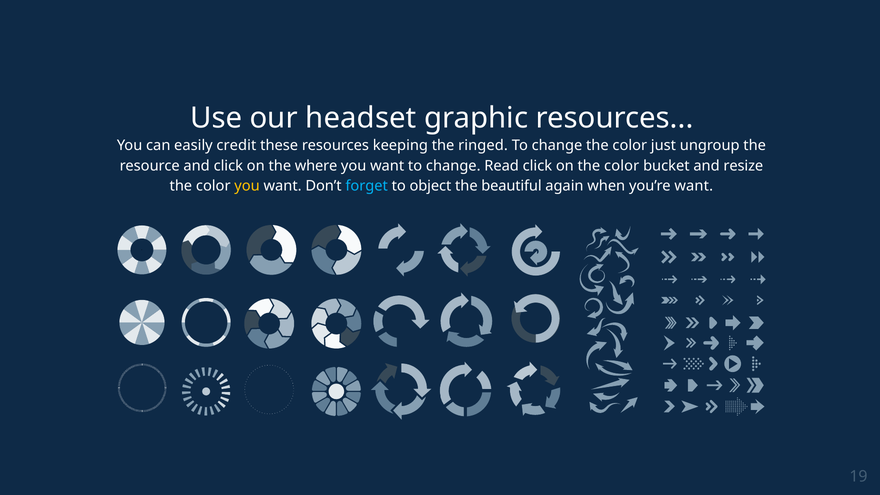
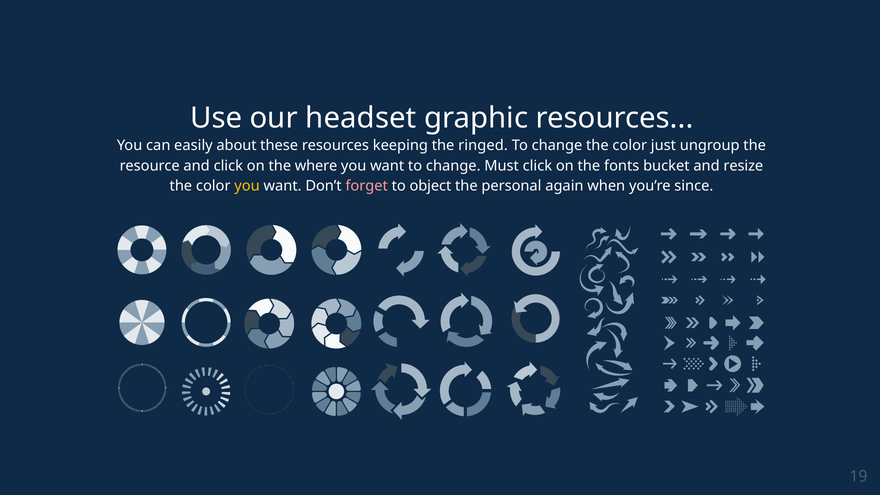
credit: credit -> about
Read: Read -> Must
on the color: color -> fonts
forget colour: light blue -> pink
beautiful: beautiful -> personal
you’re want: want -> since
